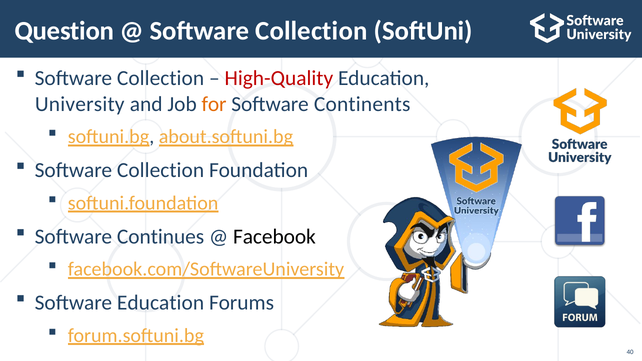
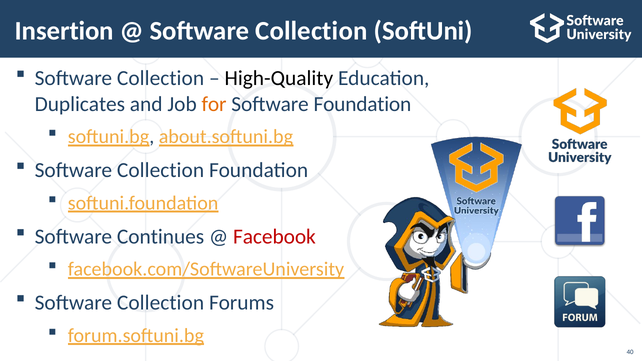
Question: Question -> Insertion
High-Quality colour: red -> black
University: University -> Duplicates
Software Continents: Continents -> Foundation
Facebook colour: black -> red
Education at (161, 303): Education -> Collection
